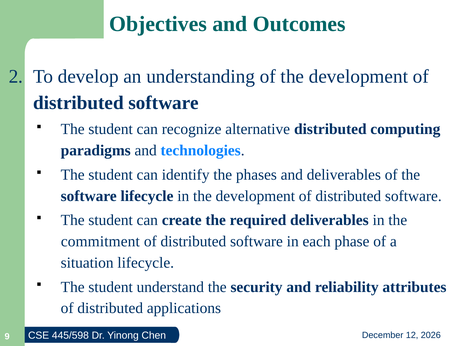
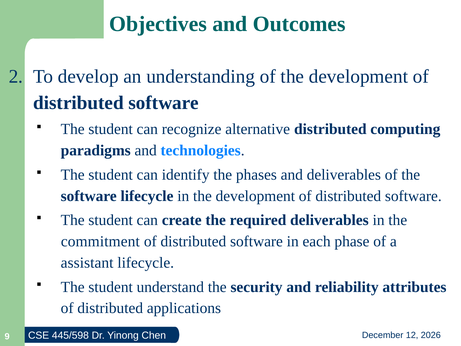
situation: situation -> assistant
